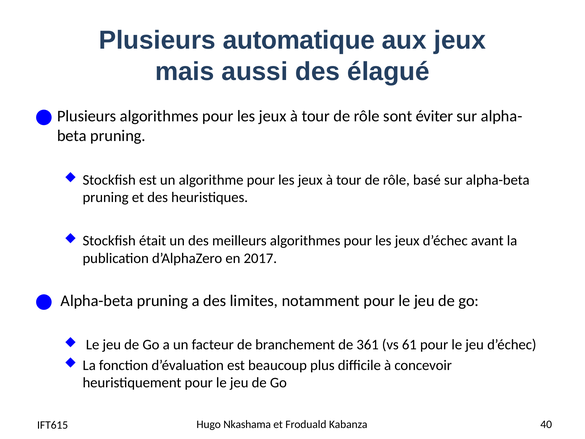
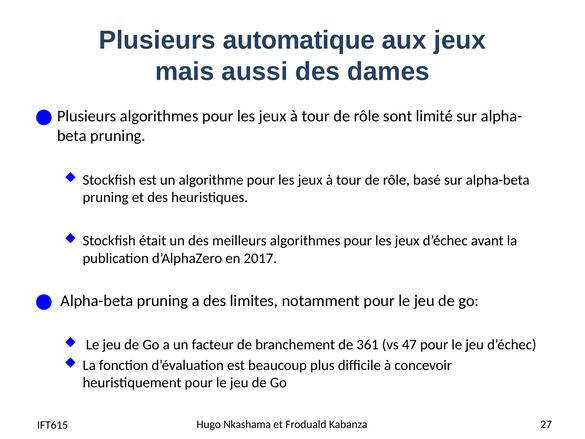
élagué: élagué -> dames
éviter: éviter -> limité
61: 61 -> 47
40: 40 -> 27
